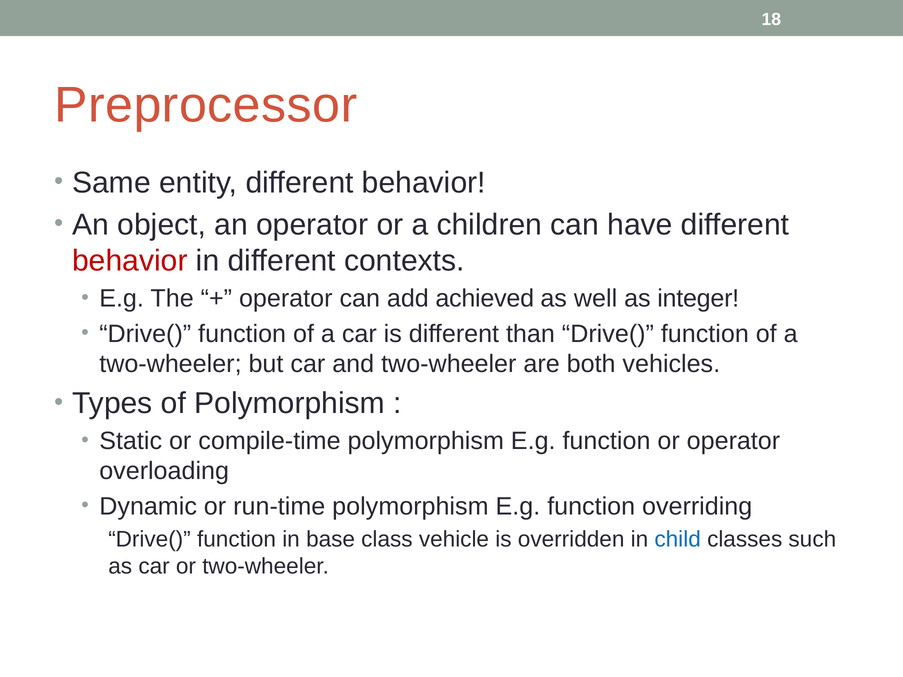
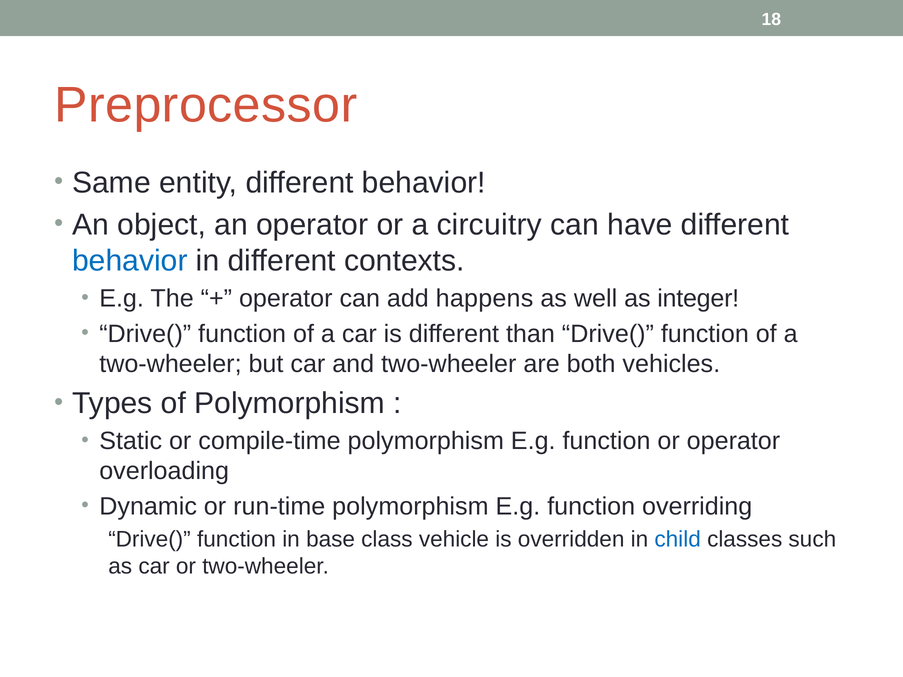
children: children -> circuitry
behavior at (130, 261) colour: red -> blue
achieved: achieved -> happens
